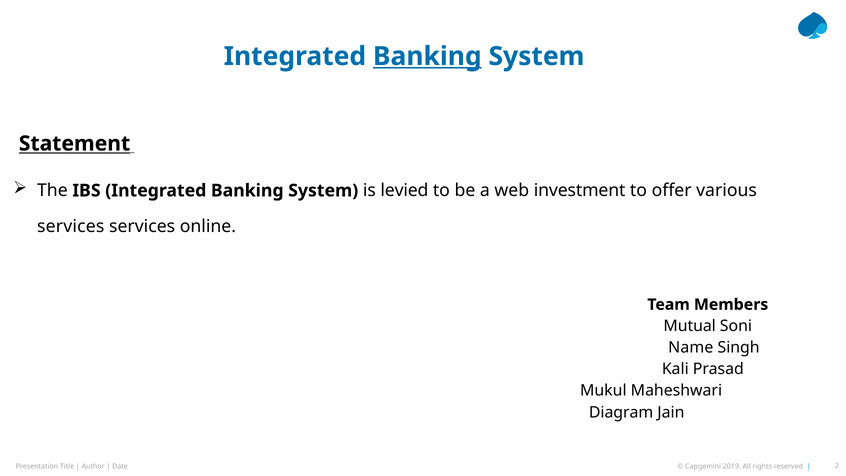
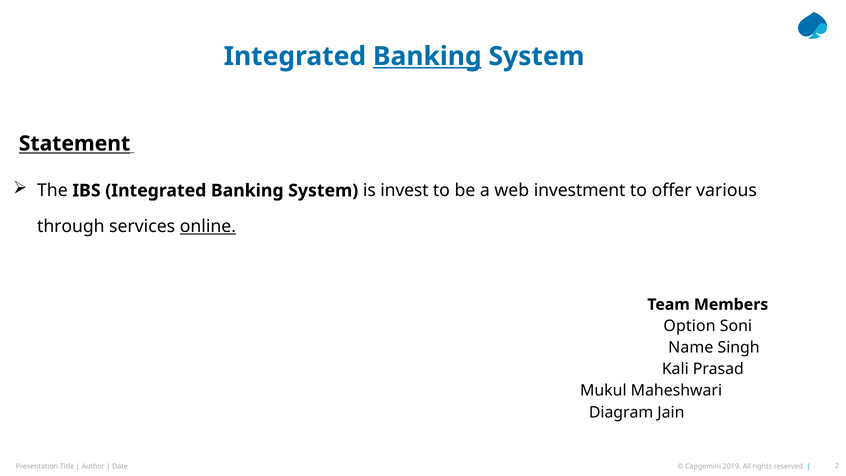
levied: levied -> invest
services at (71, 227): services -> through
online underline: none -> present
Mutual: Mutual -> Option
